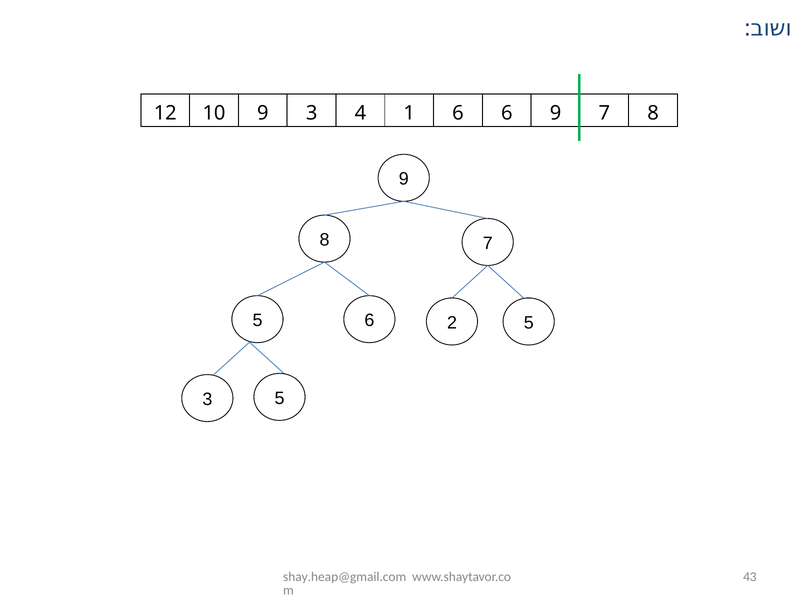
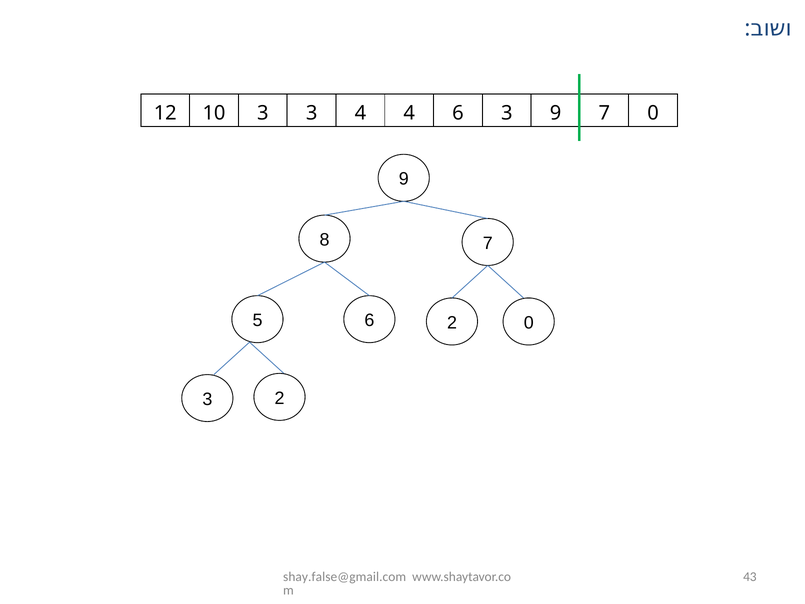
10 9: 9 -> 3
4 1: 1 -> 4
6 6: 6 -> 3
7 8: 8 -> 0
2 5: 5 -> 0
3 5: 5 -> 2
shay.heap@gmail.com: shay.heap@gmail.com -> shay.false@gmail.com
